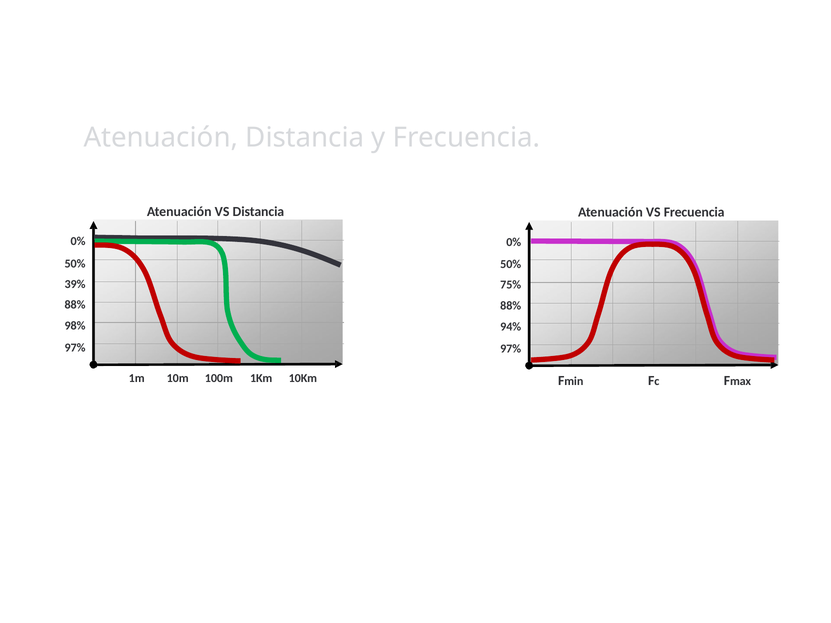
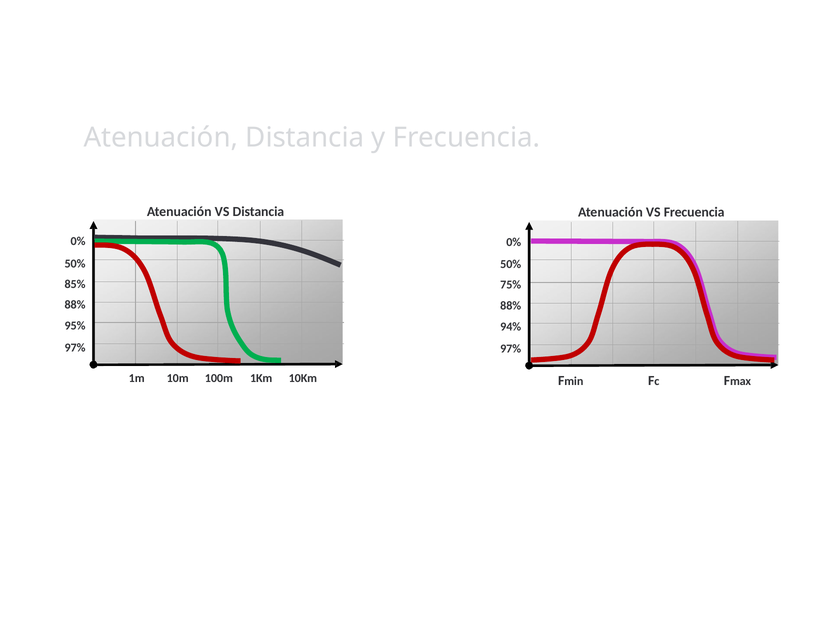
39%: 39% -> 85%
98%: 98% -> 95%
